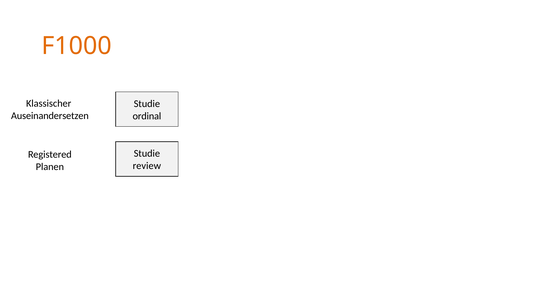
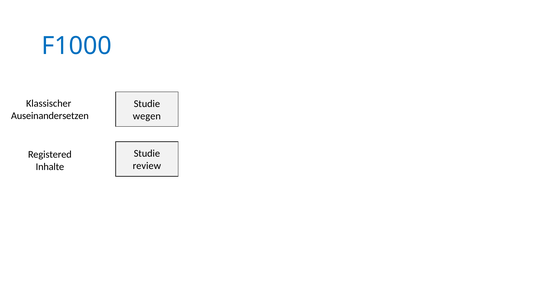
F1000 colour: orange -> blue
ordinal: ordinal -> wegen
Planen: Planen -> Inhalte
